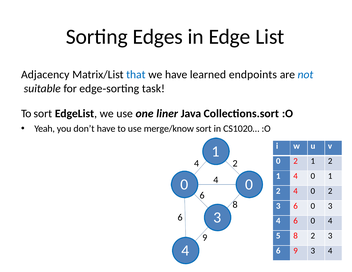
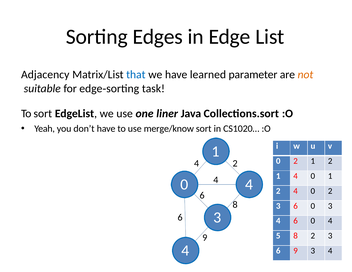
endpoints: endpoints -> parameter
not colour: blue -> orange
0 at (249, 185): 0 -> 4
